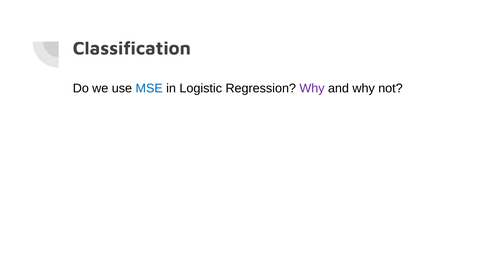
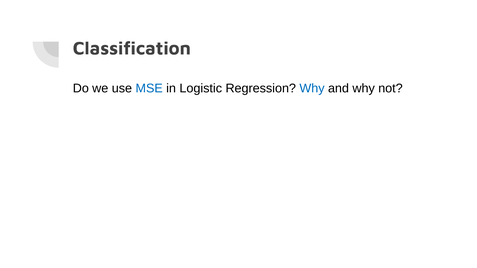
Why at (312, 89) colour: purple -> blue
